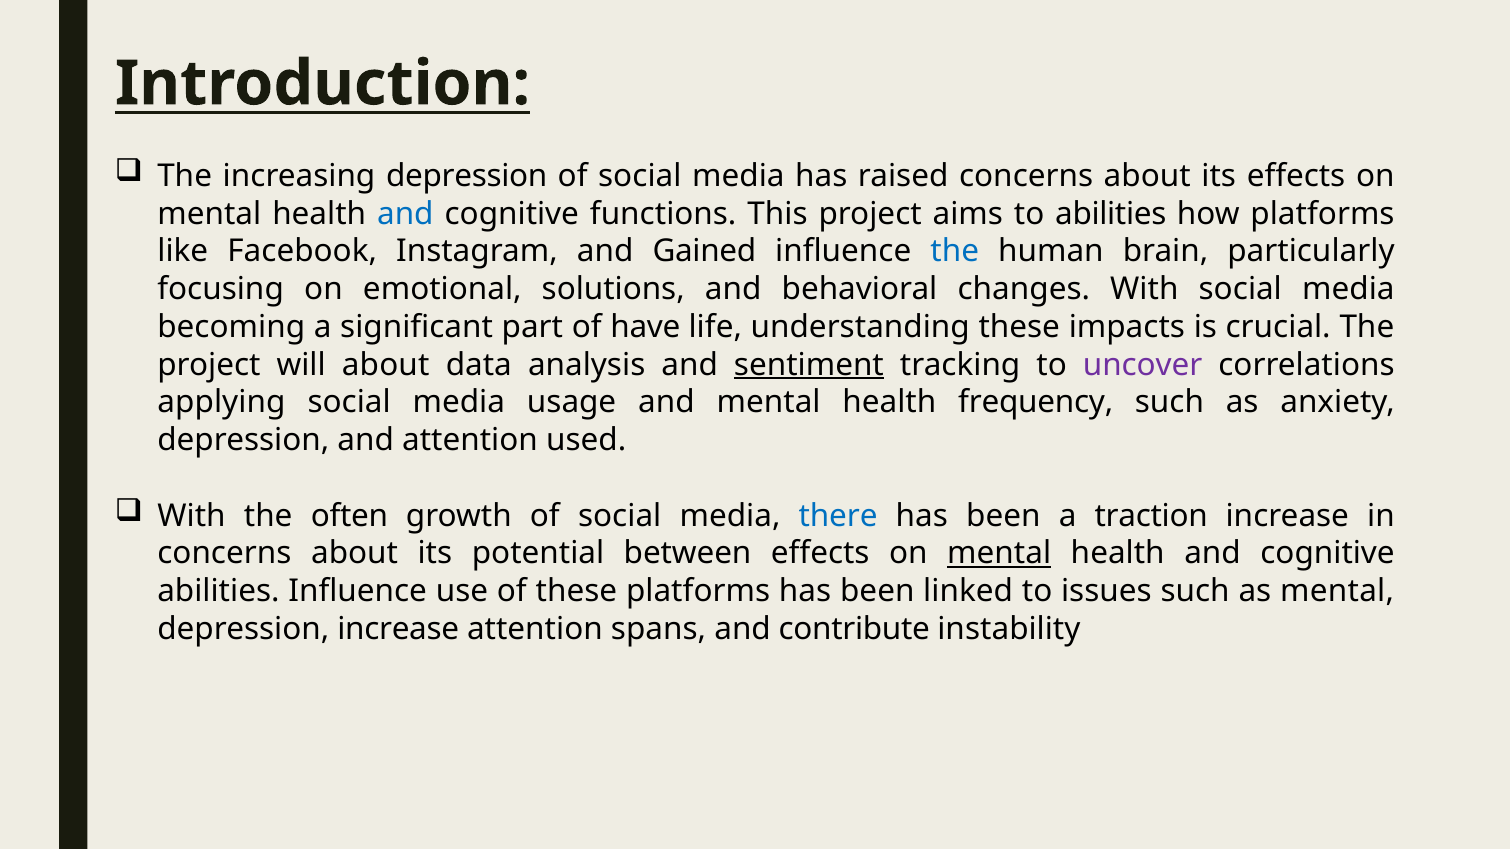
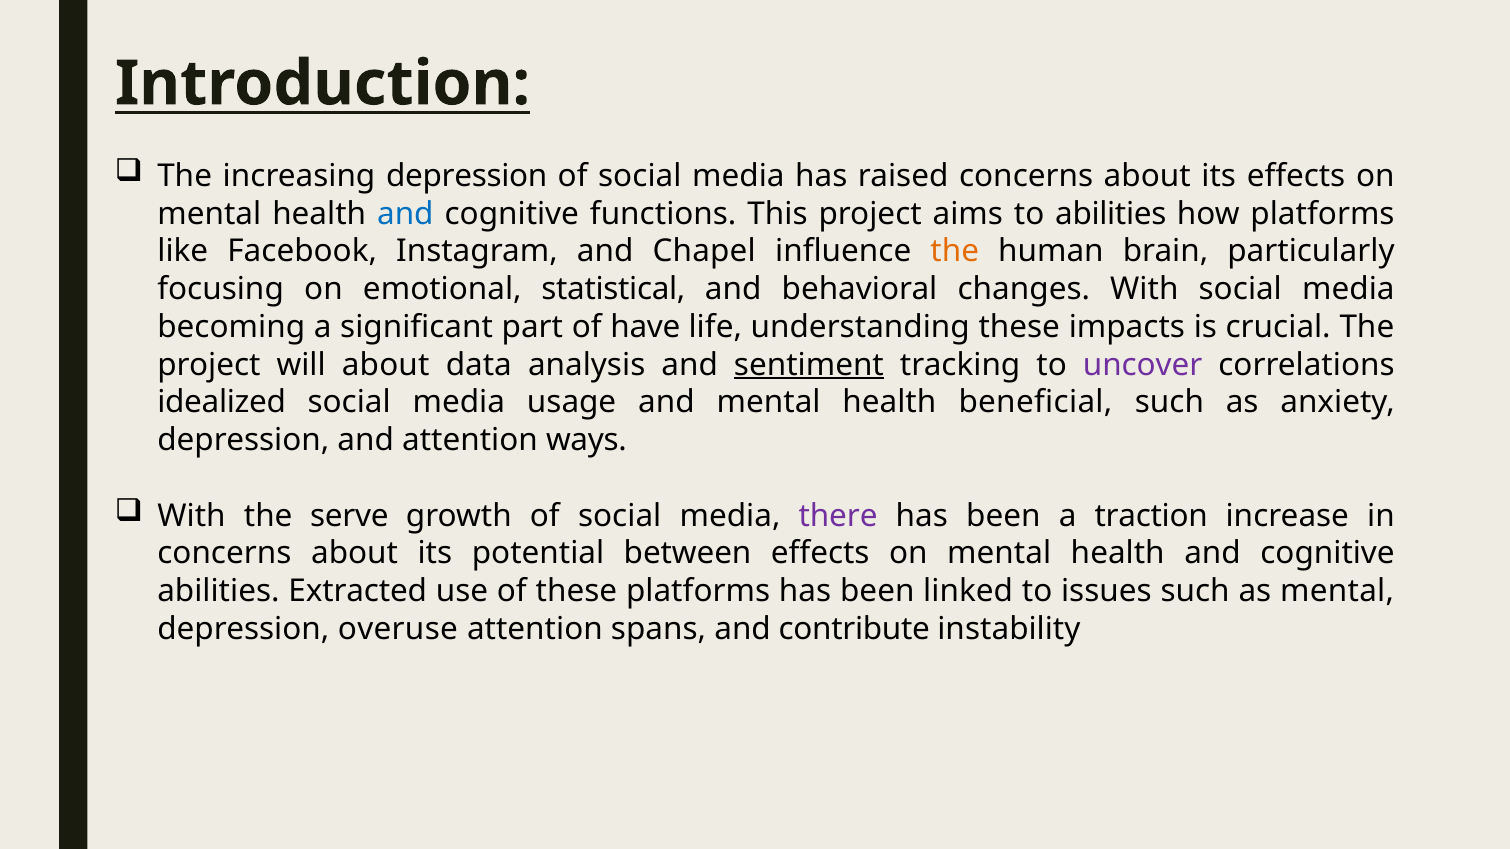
Gained: Gained -> Chapel
the at (955, 252) colour: blue -> orange
solutions: solutions -> statistical
applying: applying -> idealized
frequency: frequency -> beneficial
used: used -> ways
often: often -> serve
there colour: blue -> purple
mental at (999, 554) underline: present -> none
abilities Influence: Influence -> Extracted
depression increase: increase -> overuse
